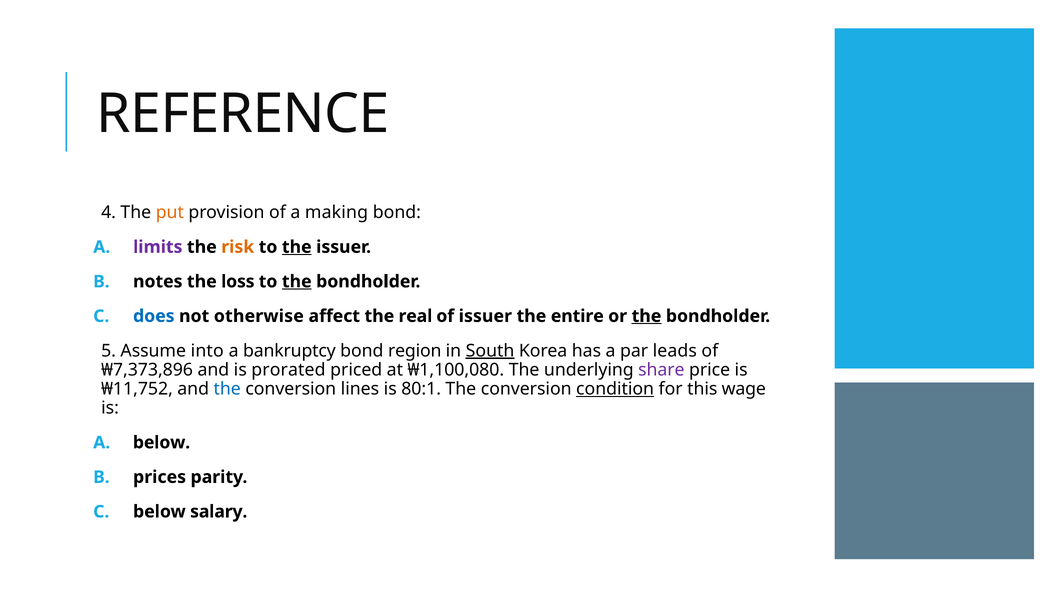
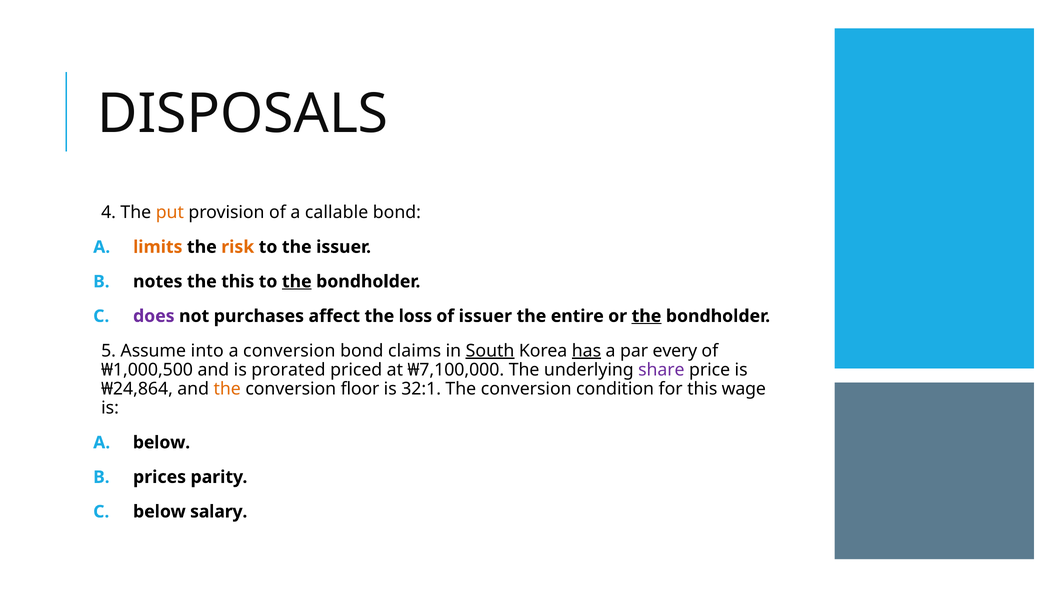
REFERENCE: REFERENCE -> DISPOSALS
making: making -> callable
limits colour: purple -> orange
the at (297, 247) underline: present -> none
the loss: loss -> this
does colour: blue -> purple
otherwise: otherwise -> purchases
real: real -> loss
a bankruptcy: bankruptcy -> conversion
region: region -> claims
has underline: none -> present
leads: leads -> every
₩7,373,896: ₩7,373,896 -> ₩1,000,500
₩1,100,080: ₩1,100,080 -> ₩7,100,000
₩11,752: ₩11,752 -> ₩24,864
the at (227, 389) colour: blue -> orange
lines: lines -> floor
80:1: 80:1 -> 32:1
condition underline: present -> none
